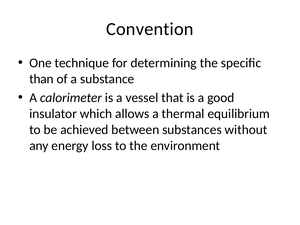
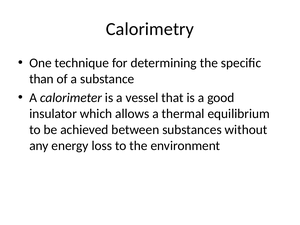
Convention: Convention -> Calorimetry
